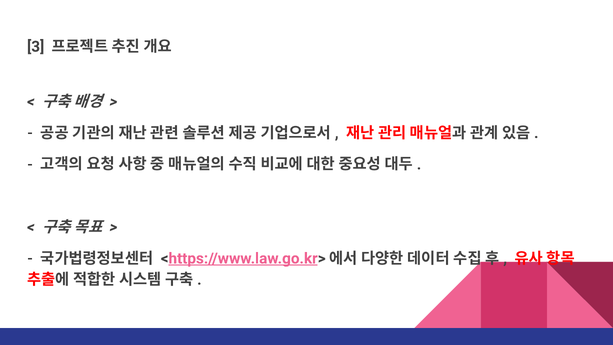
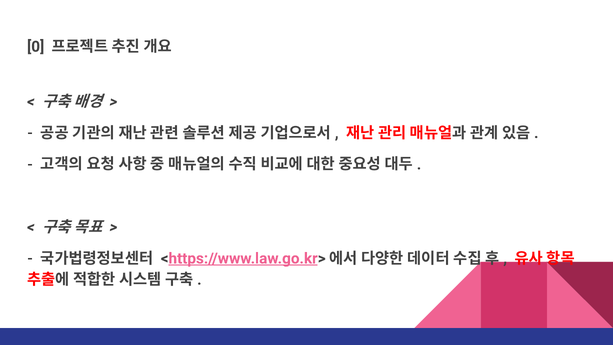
3: 3 -> 0
